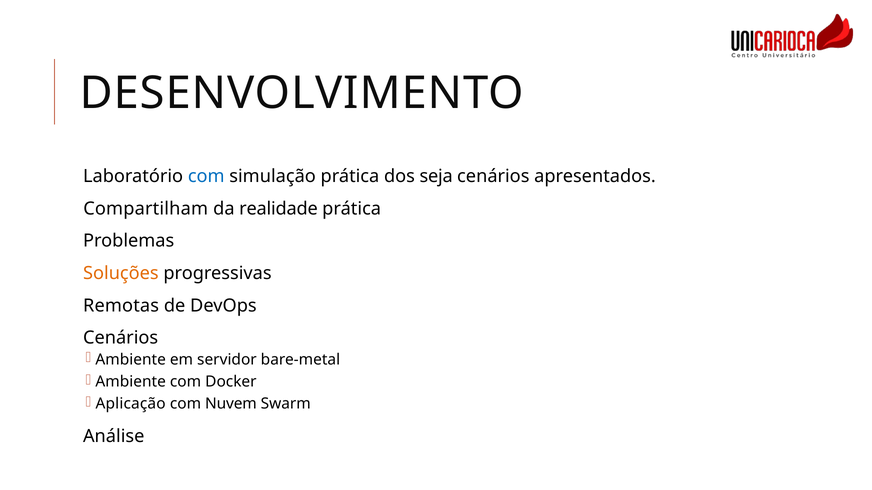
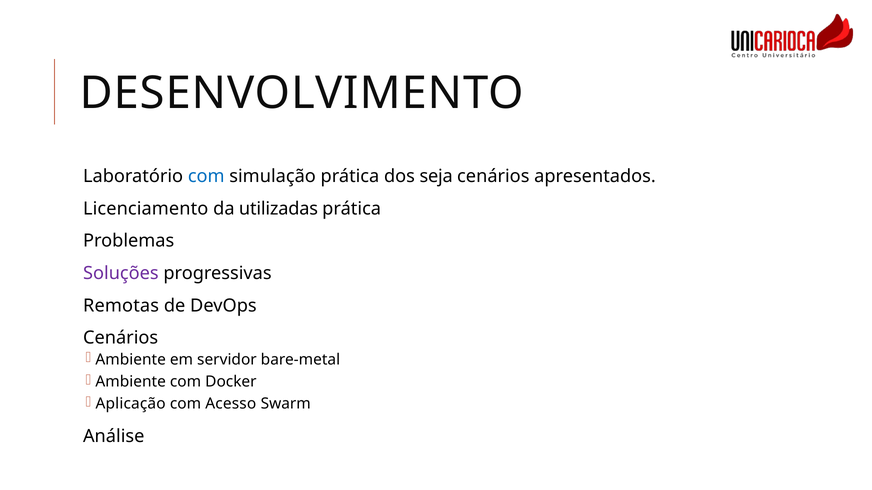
Compartilham: Compartilham -> Licenciamento
realidade: realidade -> utilizadas
Soluções colour: orange -> purple
Nuvem: Nuvem -> Acesso
